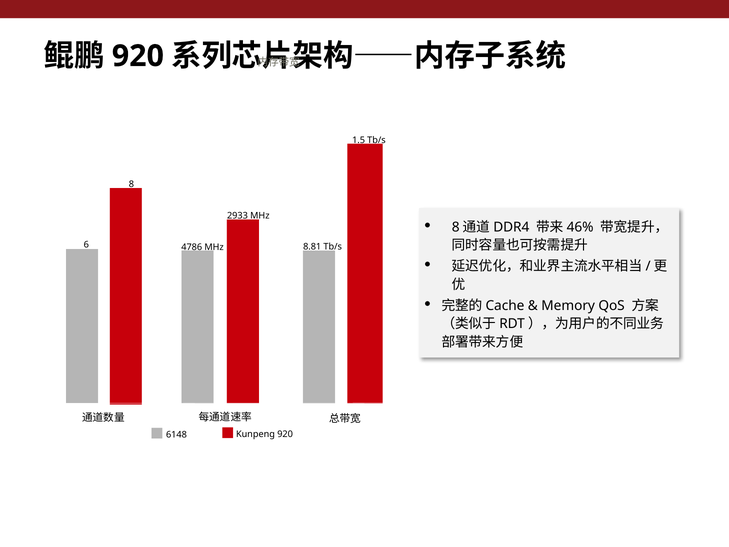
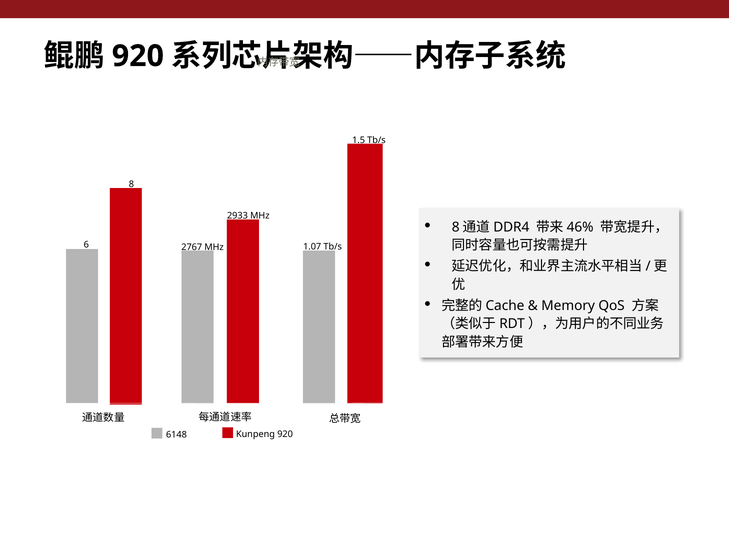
8.81: 8.81 -> 1.07
4786: 4786 -> 2767
